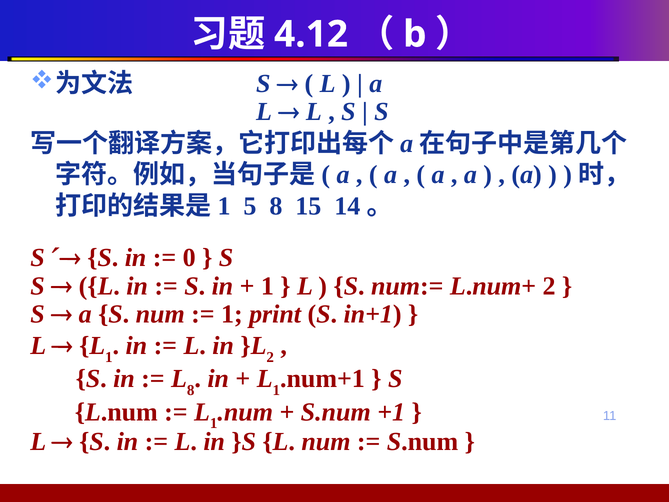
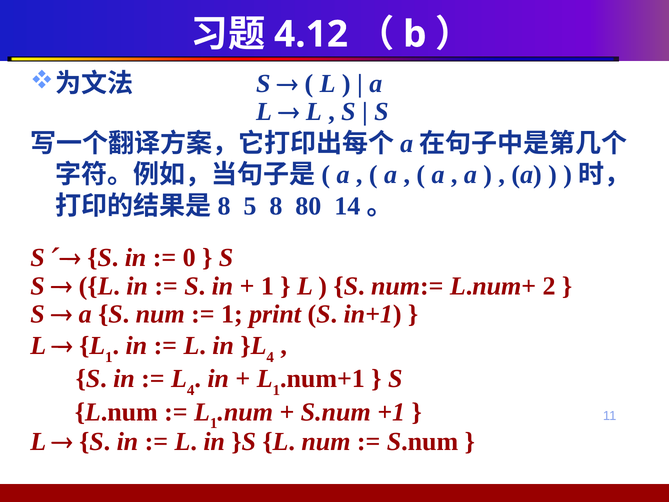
1 at (224, 206): 1 -> 8
15: 15 -> 80
2 at (270, 357): 2 -> 4
L 8: 8 -> 4
